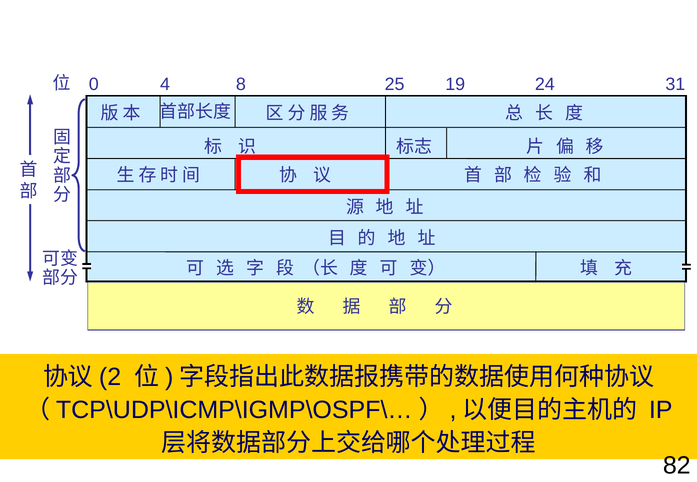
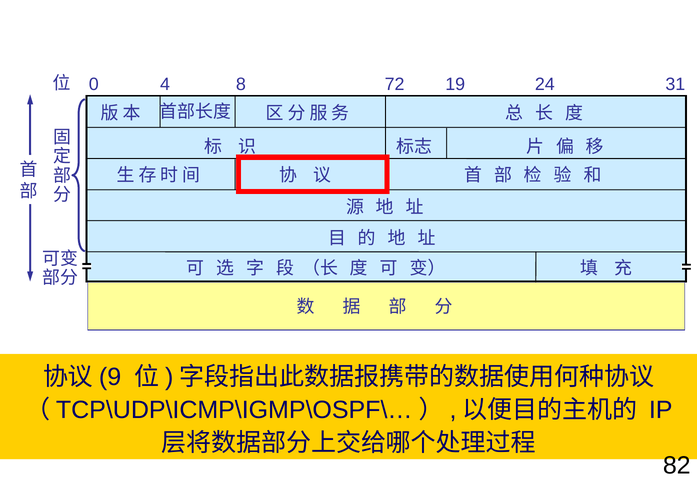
25: 25 -> 72
2: 2 -> 9
